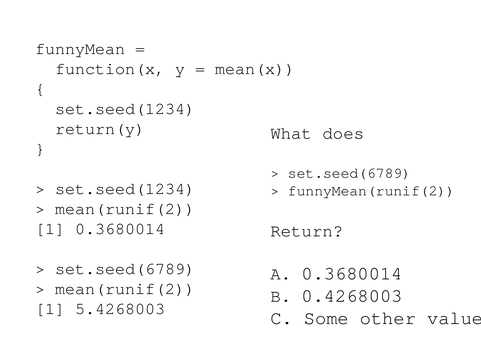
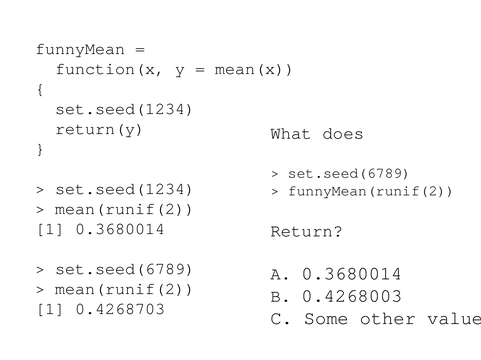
5.4268003: 5.4268003 -> 0.4268703
